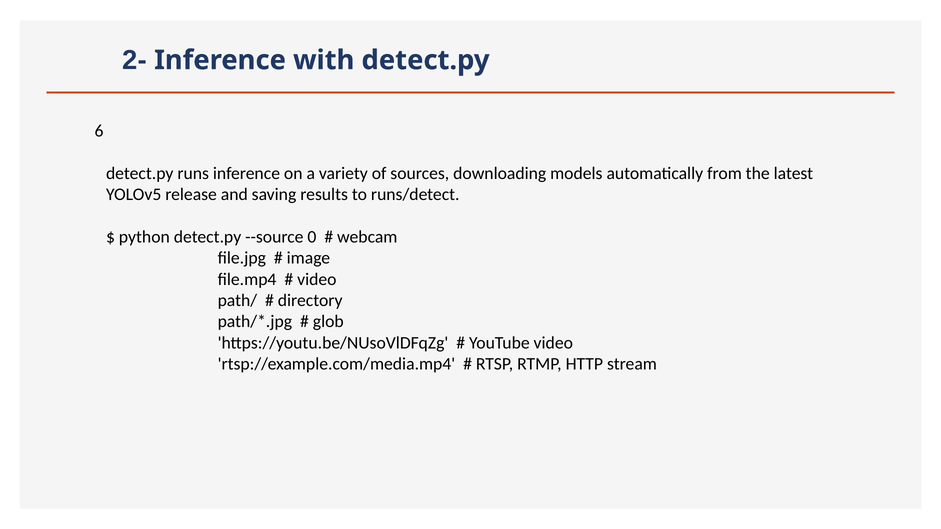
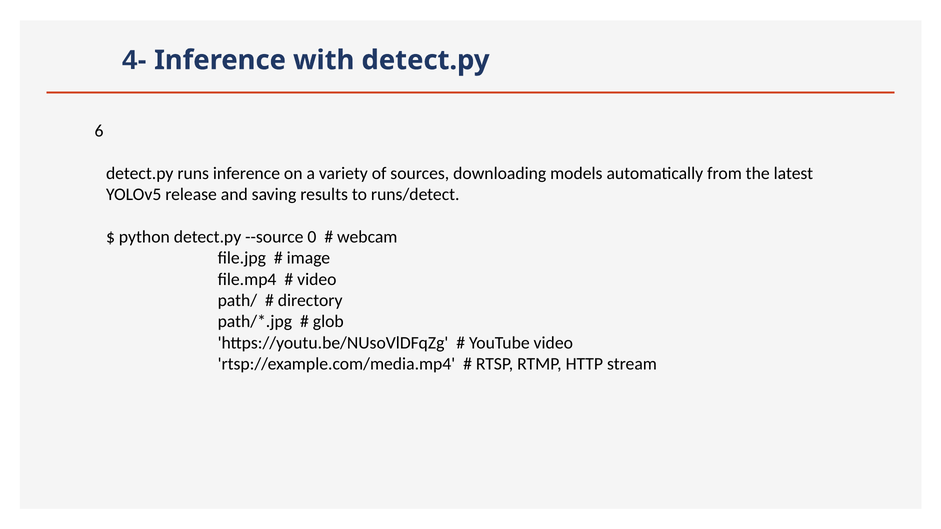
2-: 2- -> 4-
